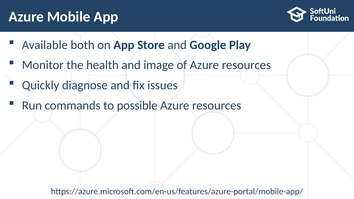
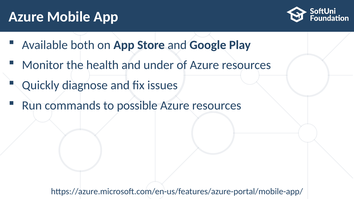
image: image -> under
